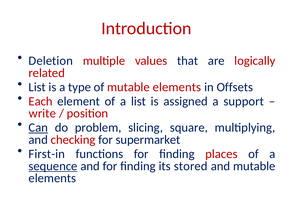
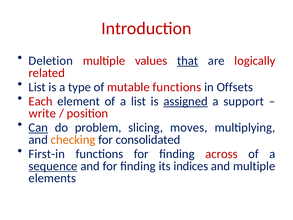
that underline: none -> present
of mutable elements: elements -> functions
assigned underline: none -> present
square: square -> moves
checking colour: red -> orange
supermarket: supermarket -> consolidated
places: places -> across
stored: stored -> indices
and mutable: mutable -> multiple
